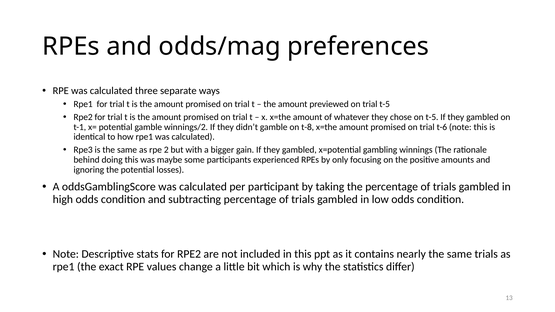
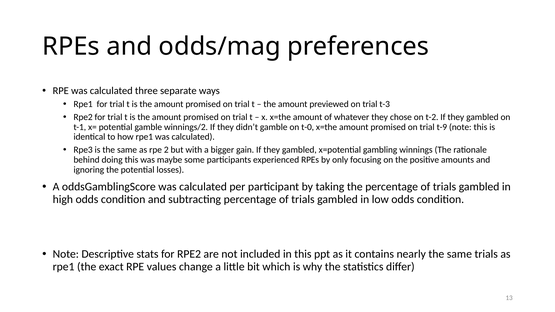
trial t-5: t-5 -> t-3
on t-5: t-5 -> t-2
t-8: t-8 -> t-0
t-6: t-6 -> t-9
